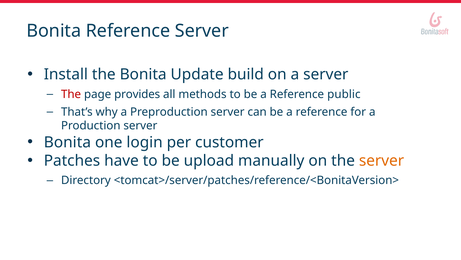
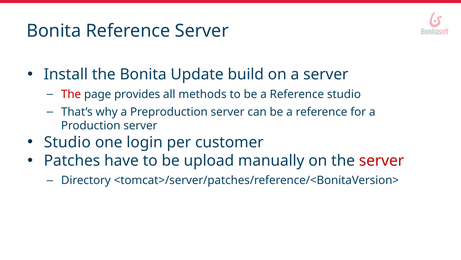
Reference public: public -> studio
Bonita at (67, 142): Bonita -> Studio
server at (382, 160) colour: orange -> red
